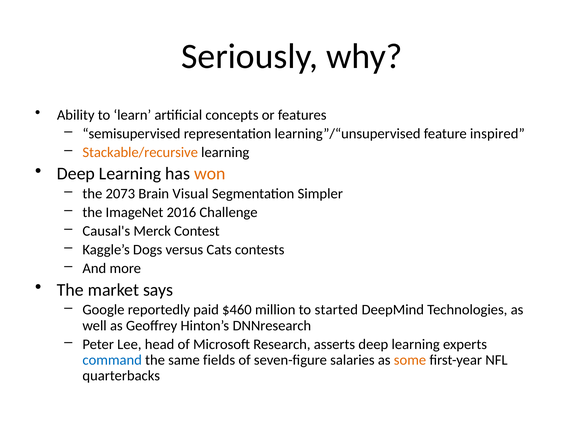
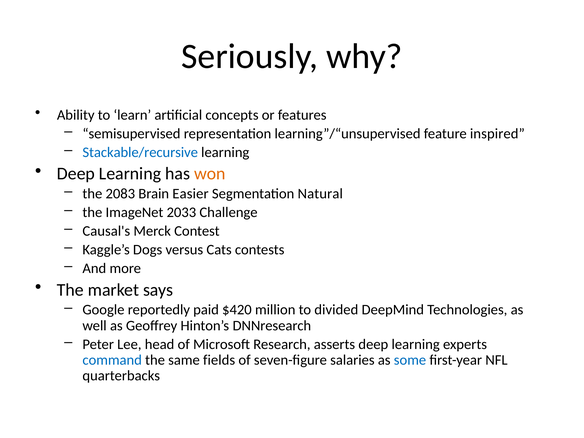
Stackable/recursive colour: orange -> blue
2073: 2073 -> 2083
Visual: Visual -> Easier
Simpler: Simpler -> Natural
2016: 2016 -> 2033
$460: $460 -> $420
started: started -> divided
some colour: orange -> blue
